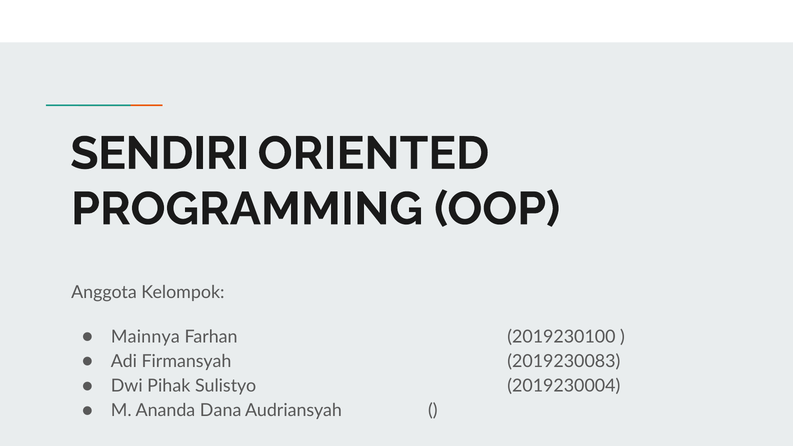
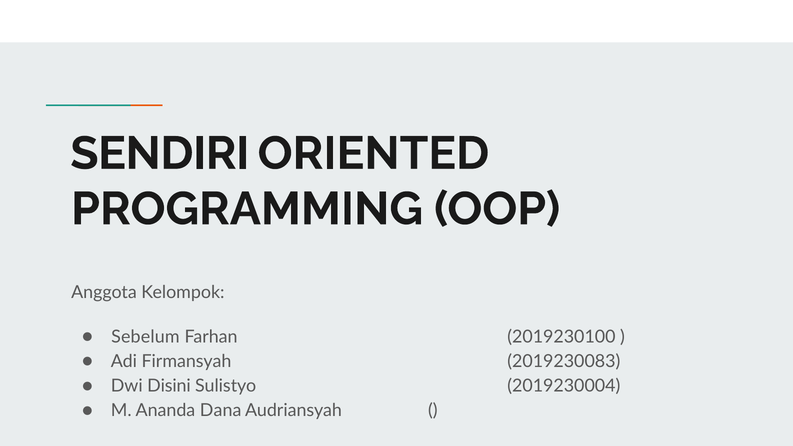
Mainnya: Mainnya -> Sebelum
Pihak: Pihak -> Disini
